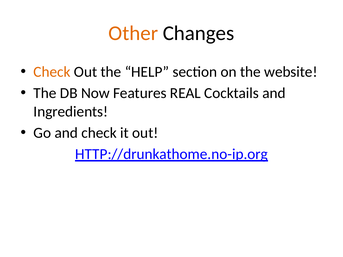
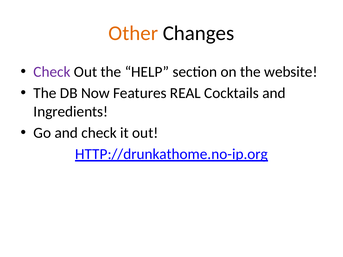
Check at (52, 72) colour: orange -> purple
